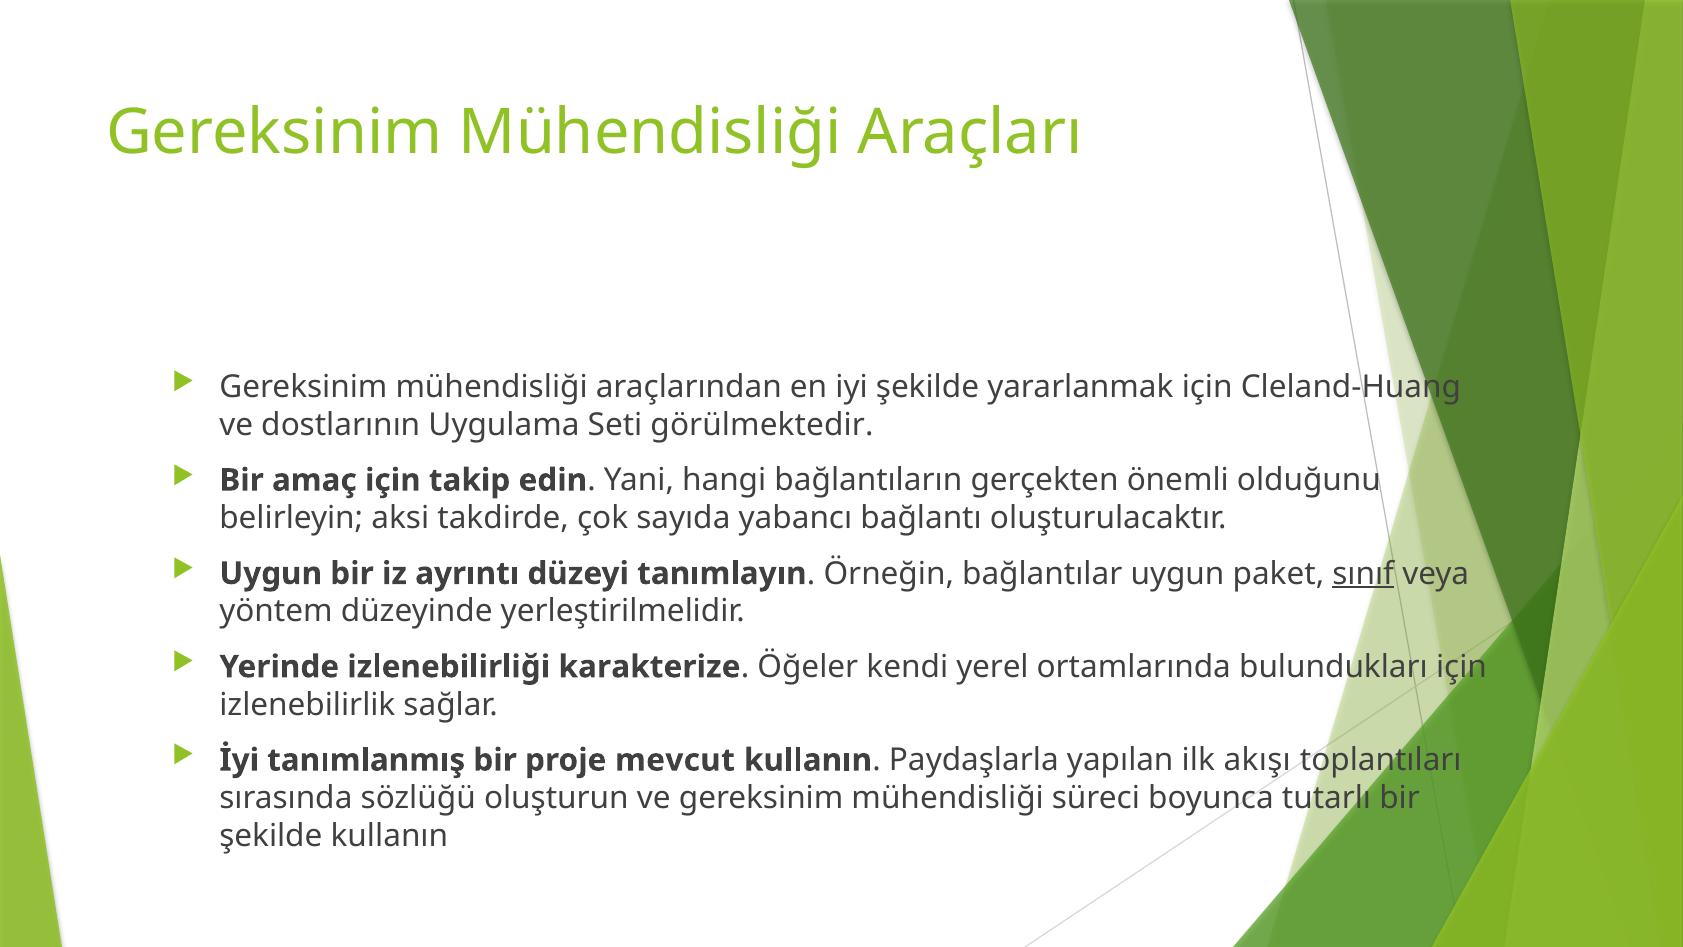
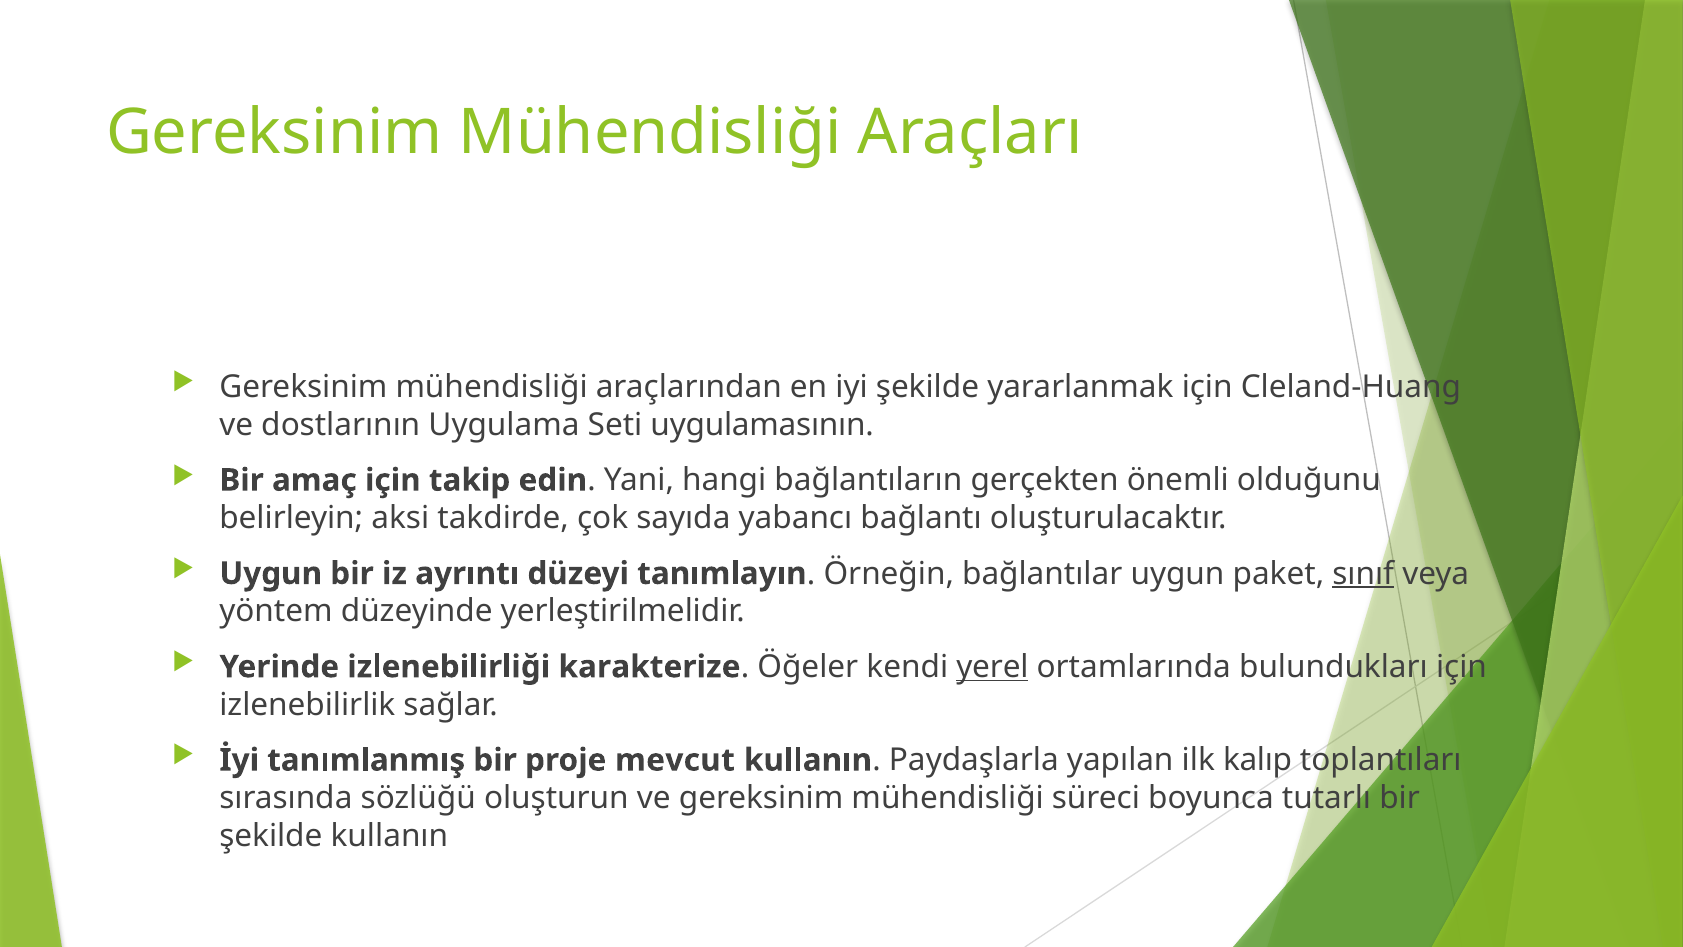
görülmektedir: görülmektedir -> uygulamasının
yerel underline: none -> present
akışı: akışı -> kalıp
